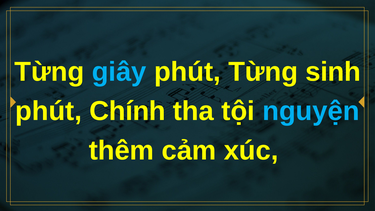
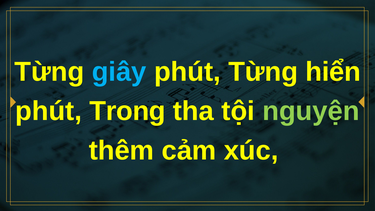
sinh: sinh -> hiển
Chính: Chính -> Trong
nguyện colour: light blue -> light green
